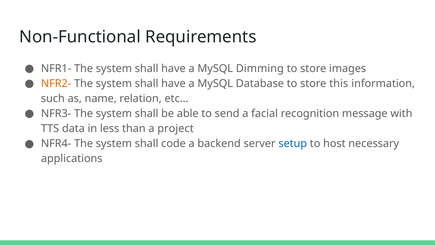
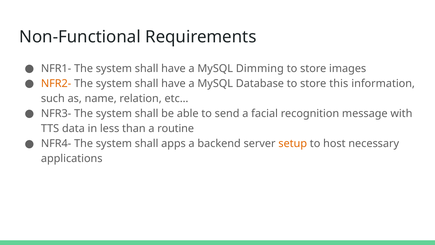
project: project -> routine
code: code -> apps
setup colour: blue -> orange
